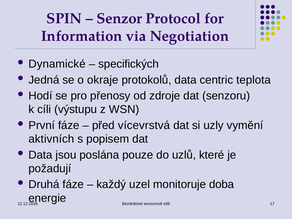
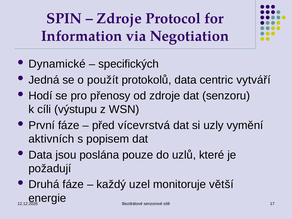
Senzor at (119, 19): Senzor -> Zdroje
okraje: okraje -> použít
teplota: teplota -> vytváří
doba: doba -> větší
